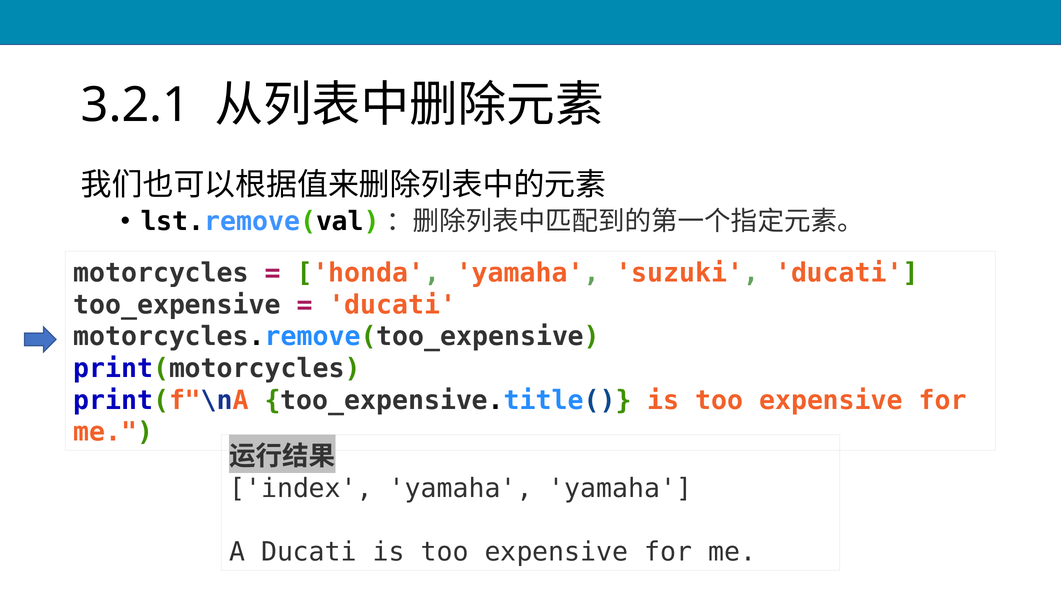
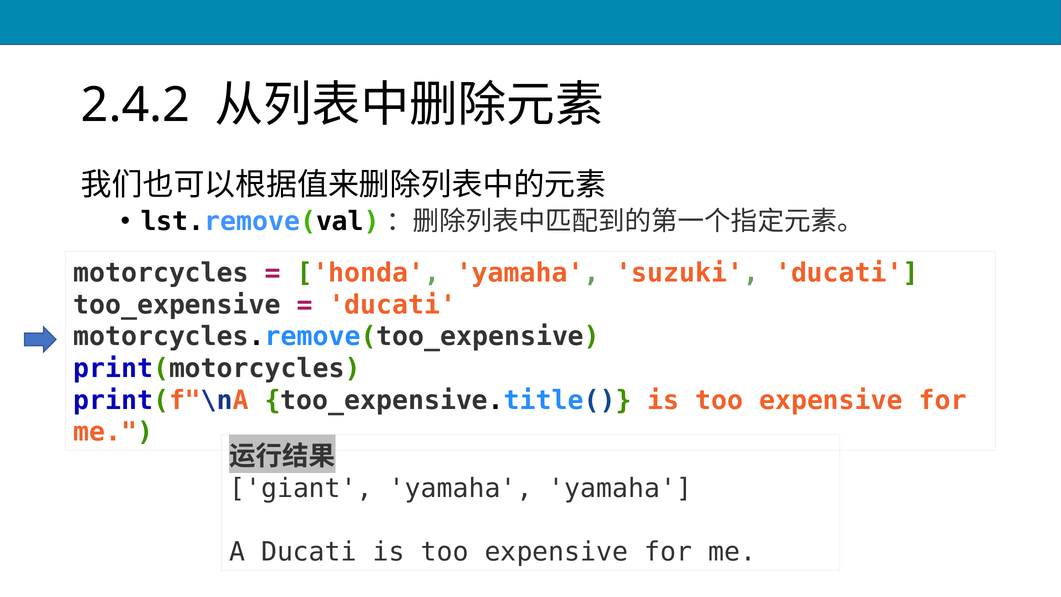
3.2.1: 3.2.1 -> 2.4.2
index: index -> giant
